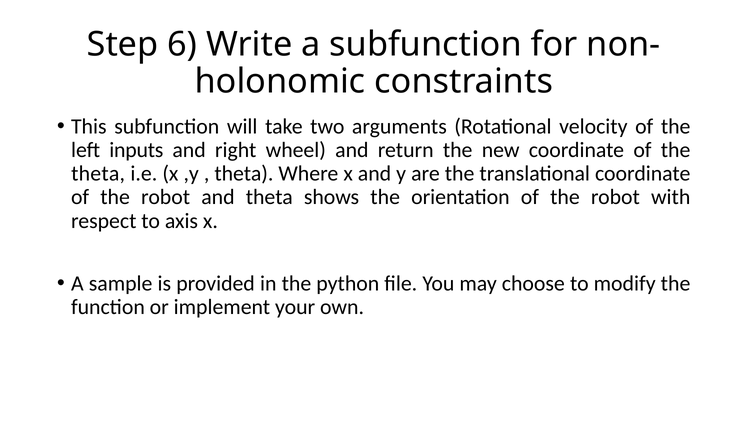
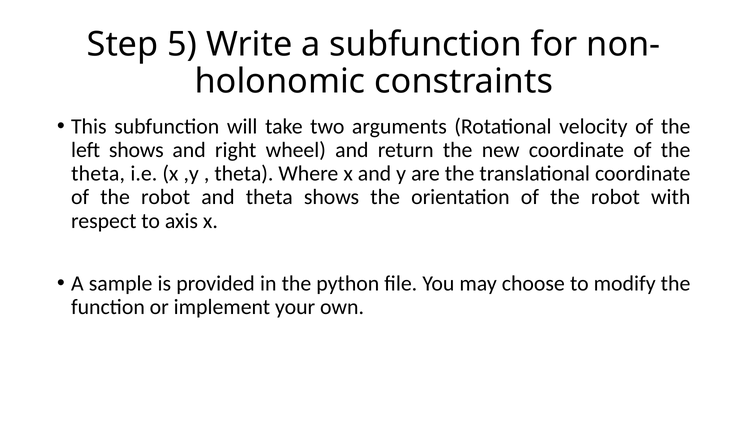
6: 6 -> 5
left inputs: inputs -> shows
